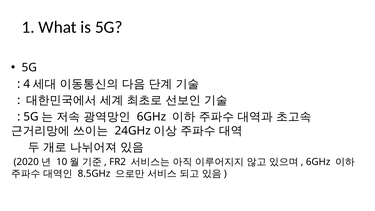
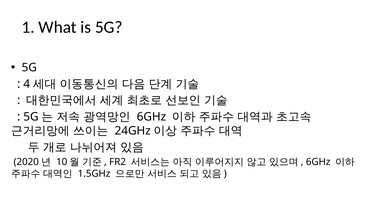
8.5GHz: 8.5GHz -> 1.5GHz
